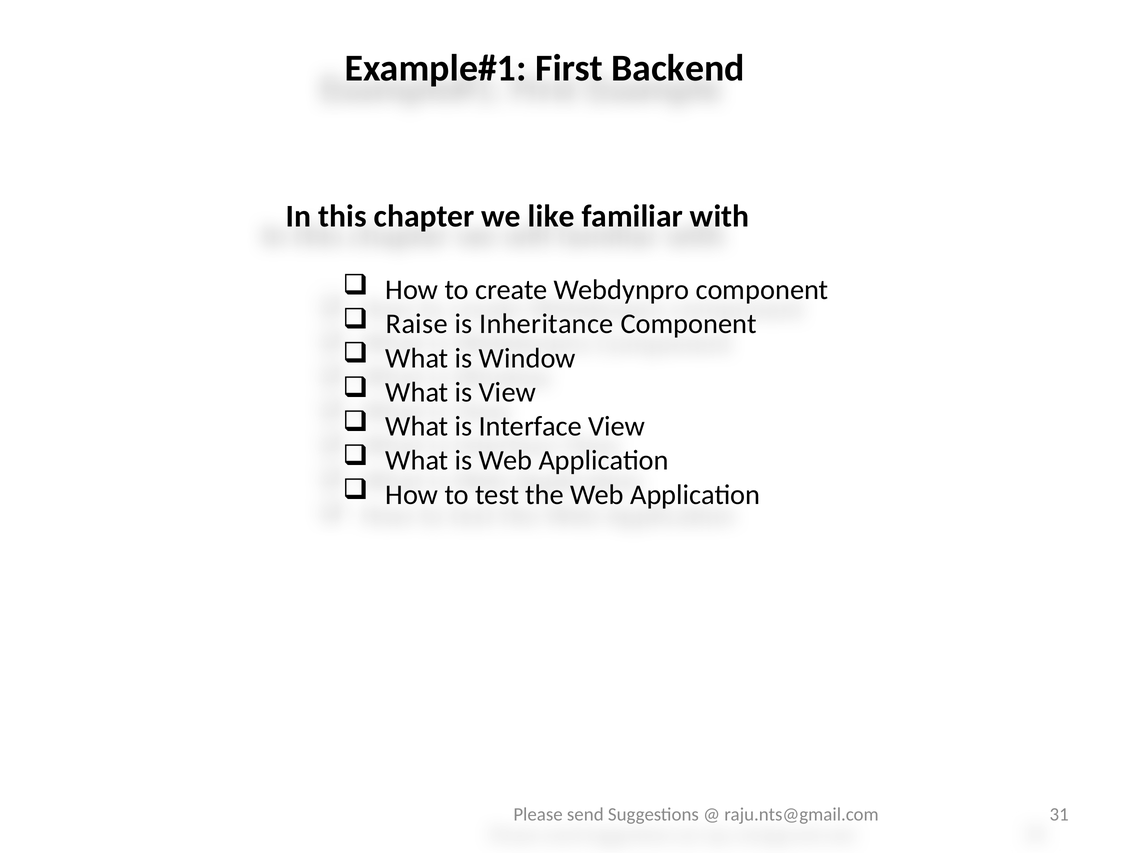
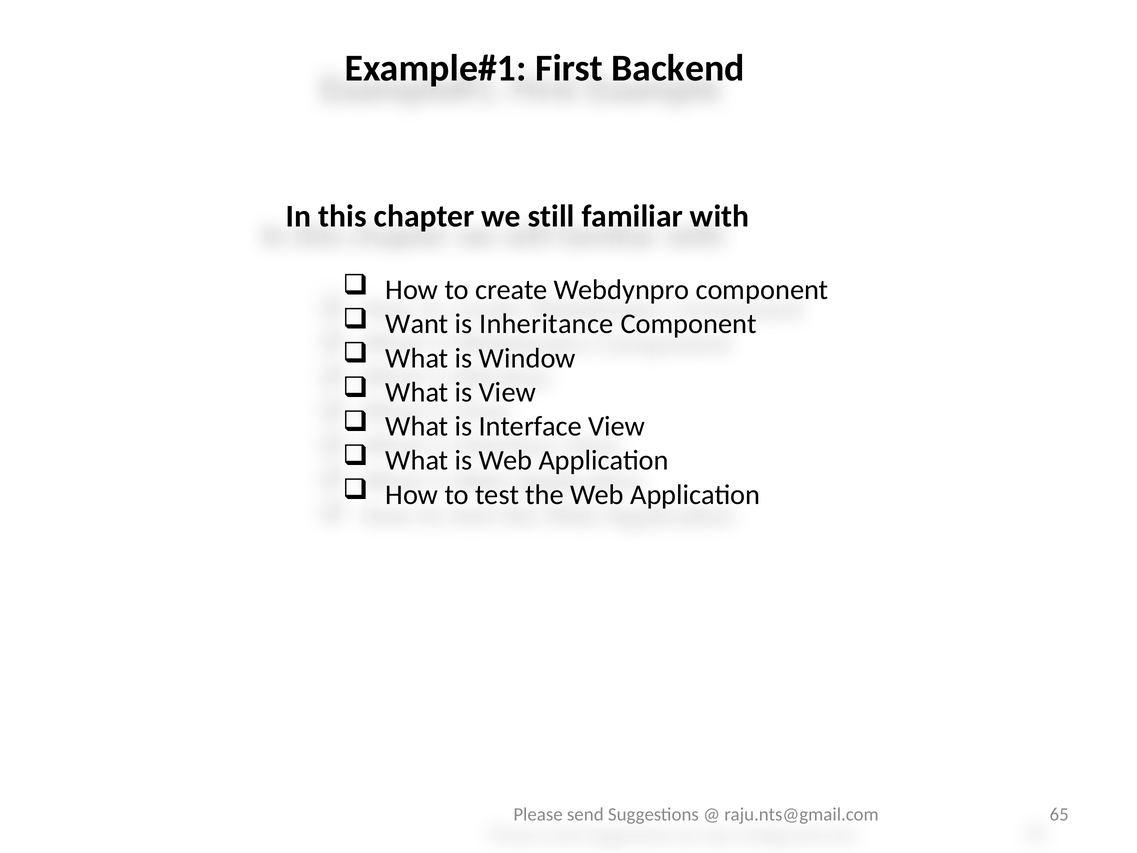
like: like -> still
Raise: Raise -> Want
31: 31 -> 65
